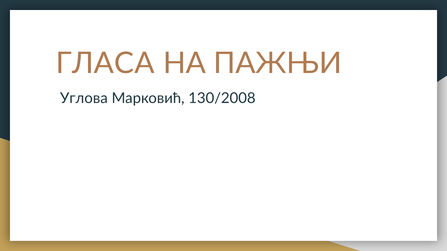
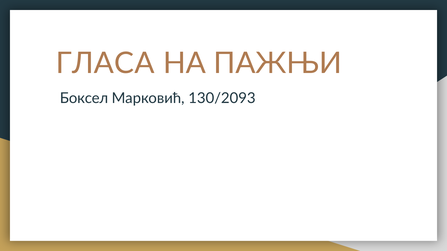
Углова: Углова -> Боксел
130/2008: 130/2008 -> 130/2093
